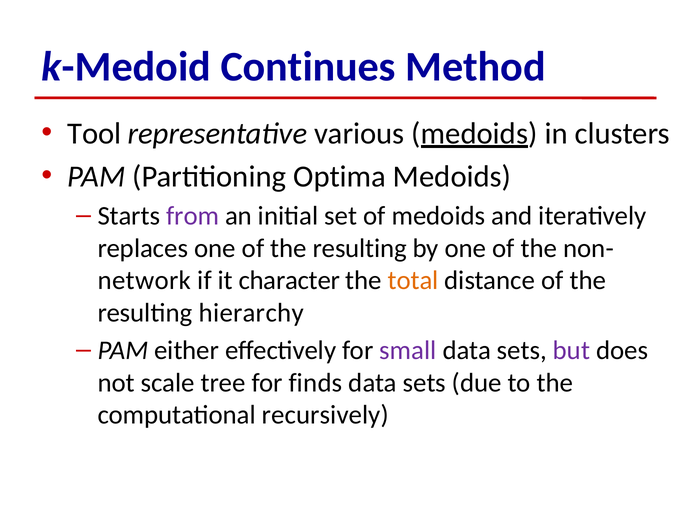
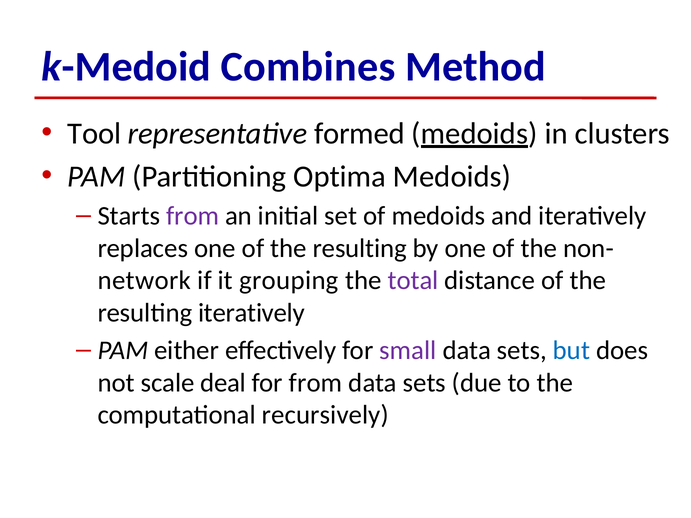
Continues: Continues -> Combines
various: various -> formed
character: character -> grouping
total colour: orange -> purple
resulting hierarchy: hierarchy -> iteratively
but colour: purple -> blue
tree: tree -> deal
for finds: finds -> from
